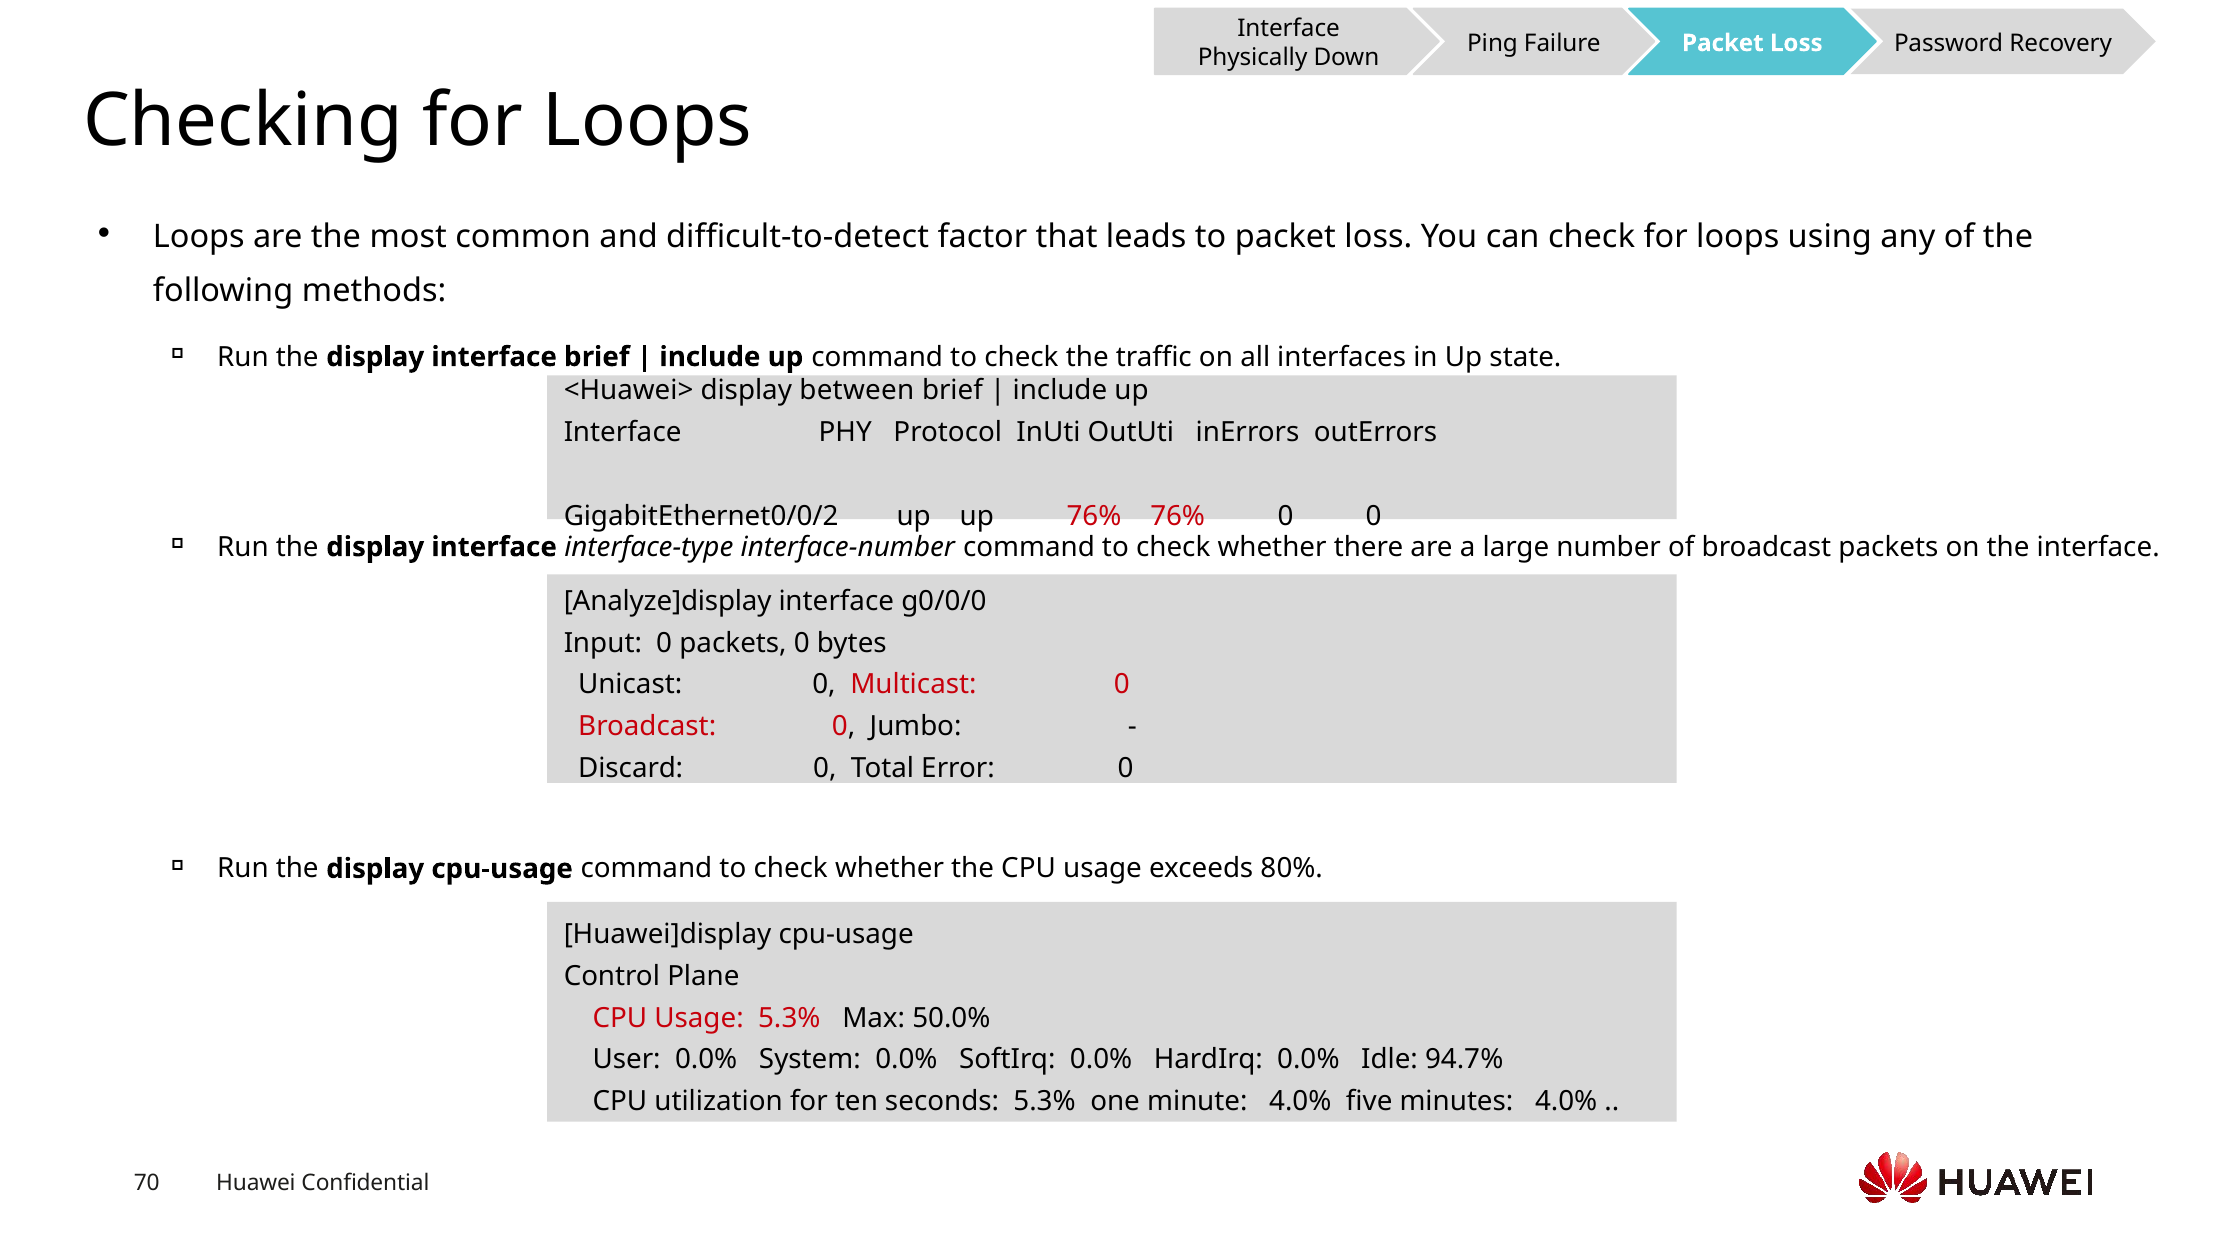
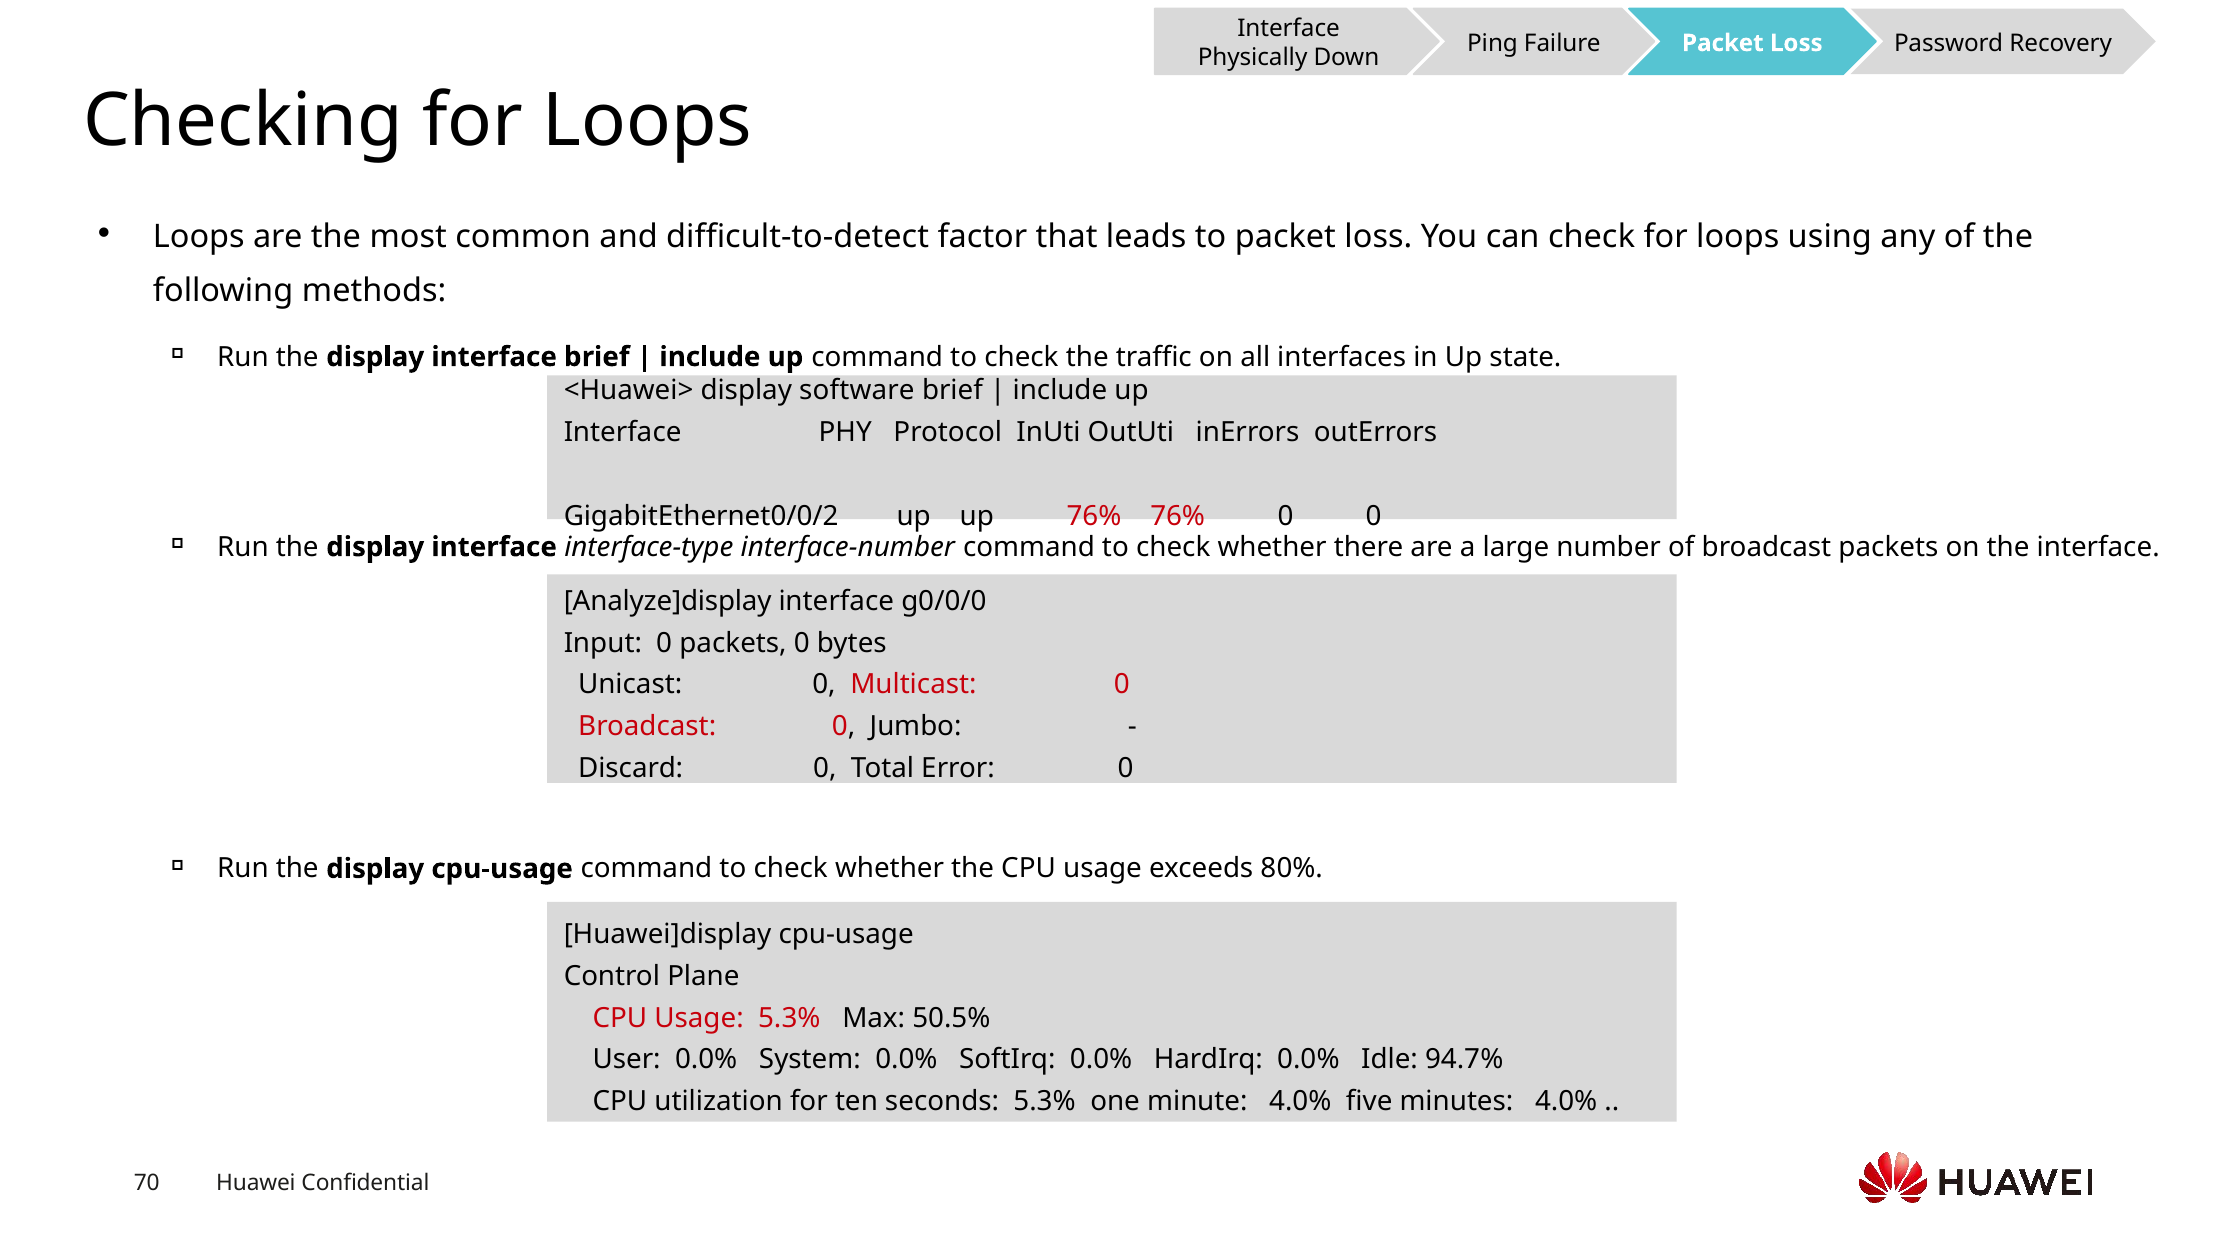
between: between -> software
50.0%: 50.0% -> 50.5%
